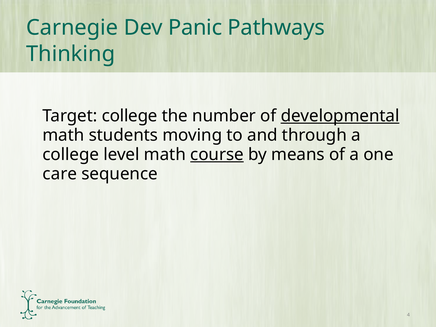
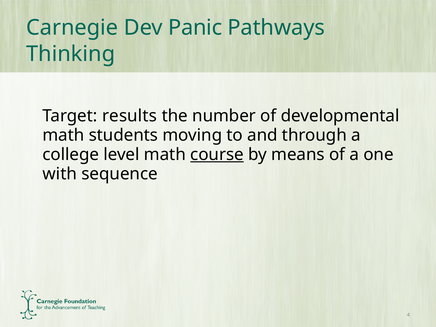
Target college: college -> results
developmental underline: present -> none
care: care -> with
